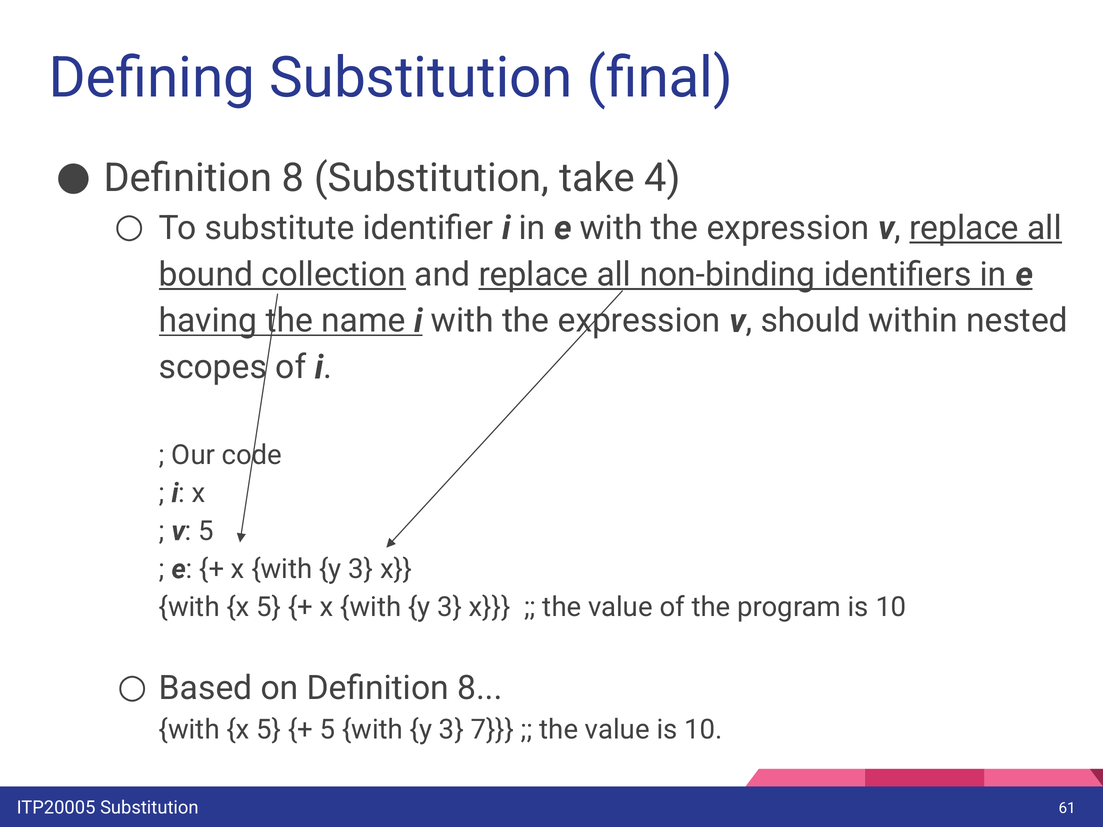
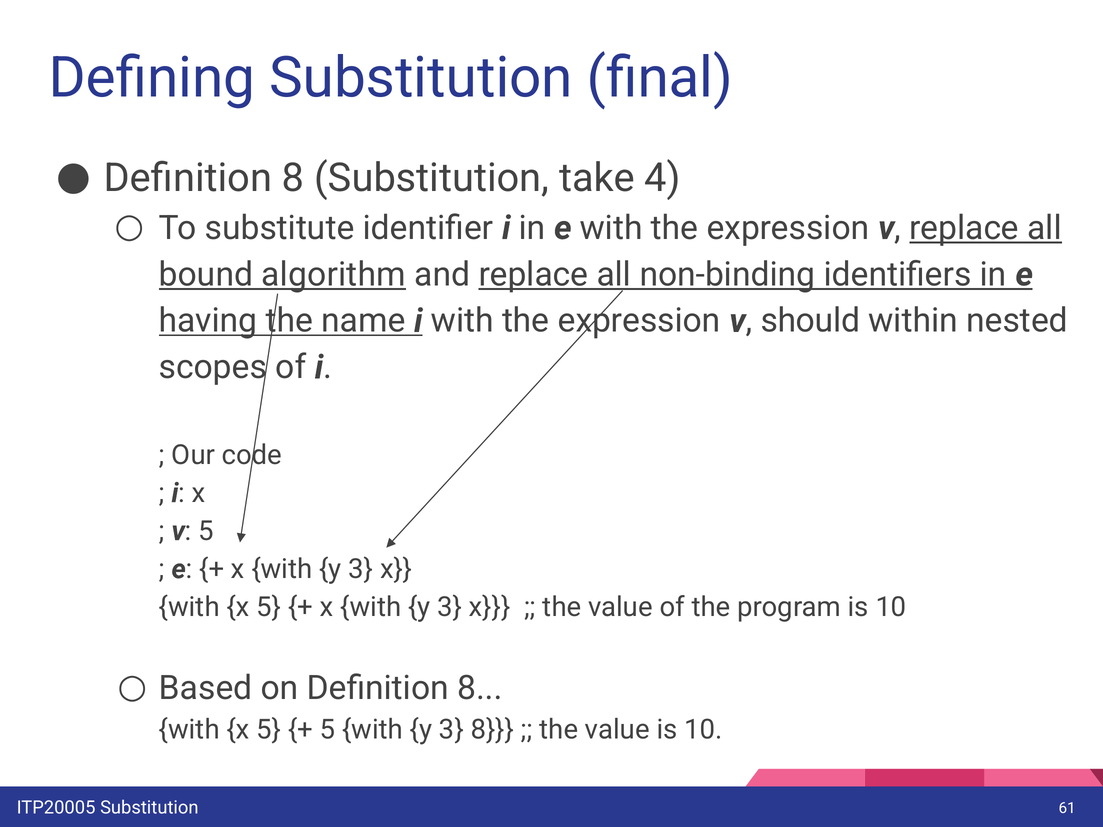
collection: collection -> algorithm
3 7: 7 -> 8
